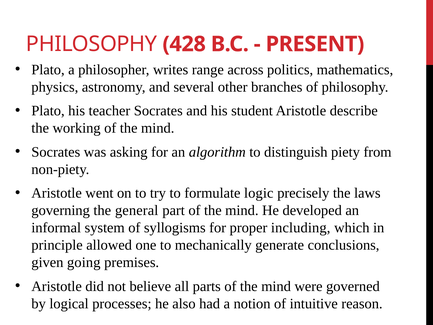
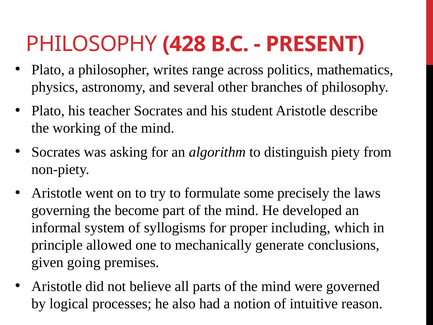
logic: logic -> some
general: general -> become
